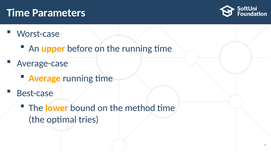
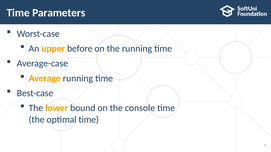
method: method -> console
optimal tries: tries -> time
